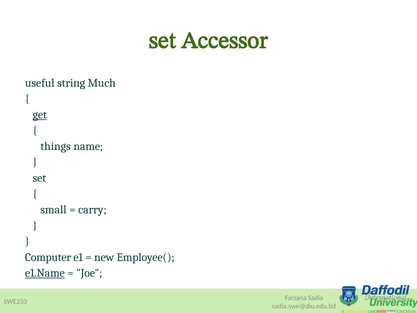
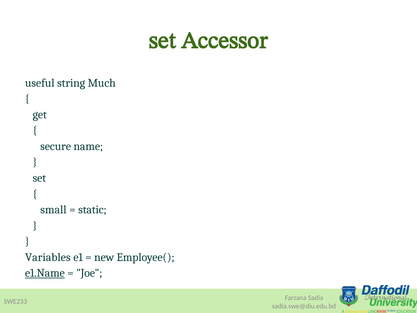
get underline: present -> none
things: things -> secure
carry: carry -> static
Computer: Computer -> Variables
